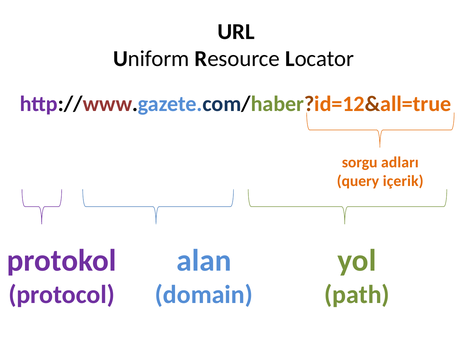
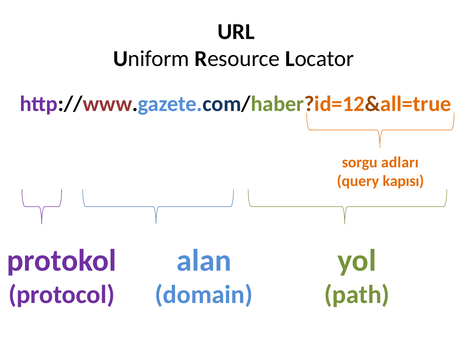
içerik: içerik -> kapısı
